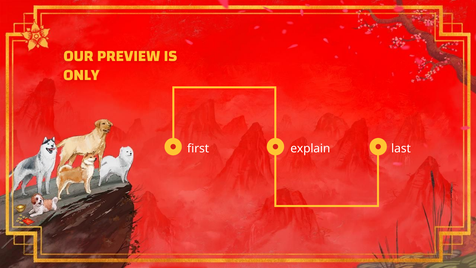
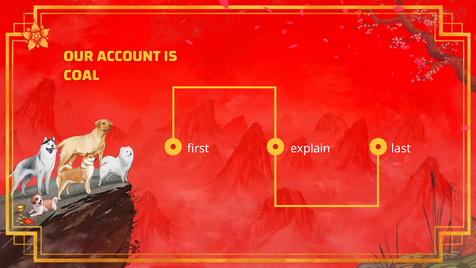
PREVIEW: PREVIEW -> ACCOUNT
ONLY: ONLY -> COAL
